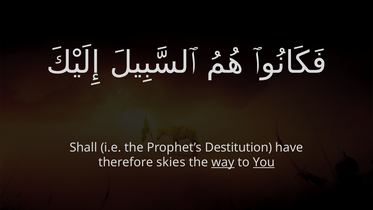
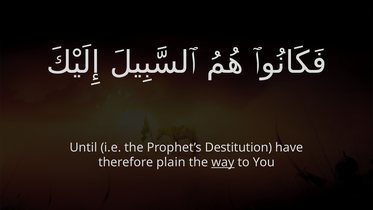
Shall: Shall -> Until
skies: skies -> plain
You underline: present -> none
